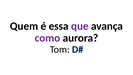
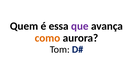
como colour: purple -> orange
